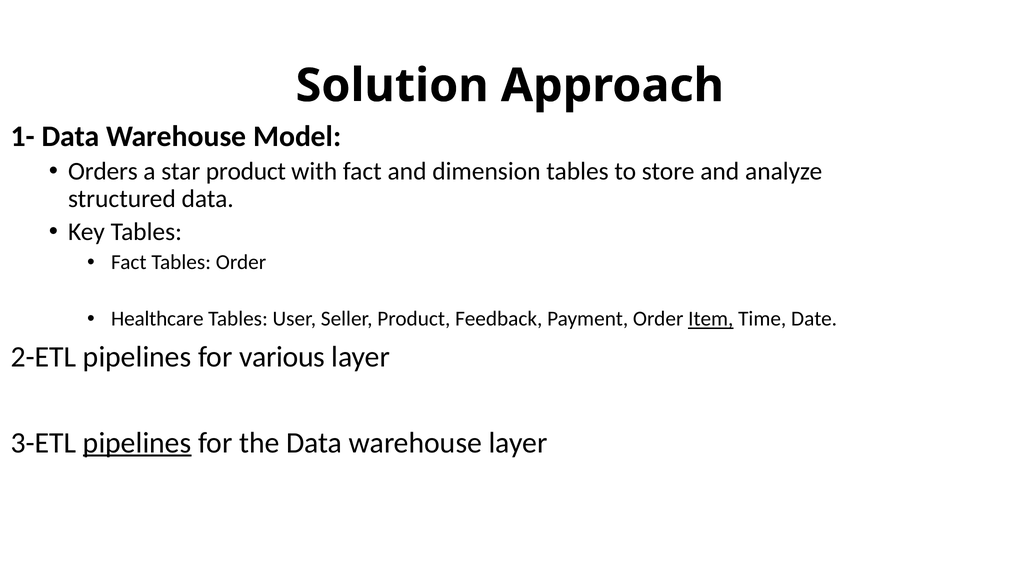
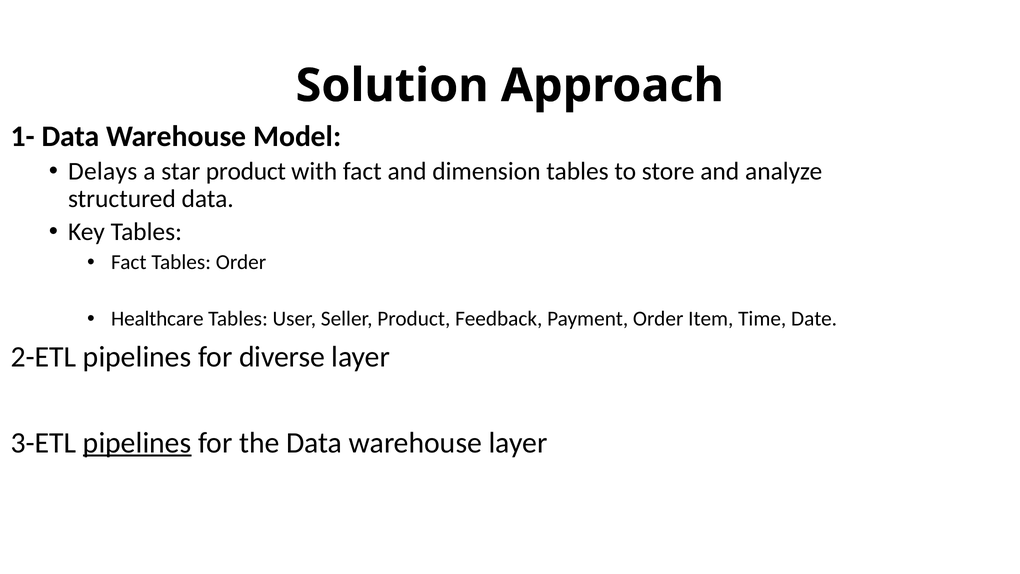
Orders: Orders -> Delays
Item underline: present -> none
various: various -> diverse
